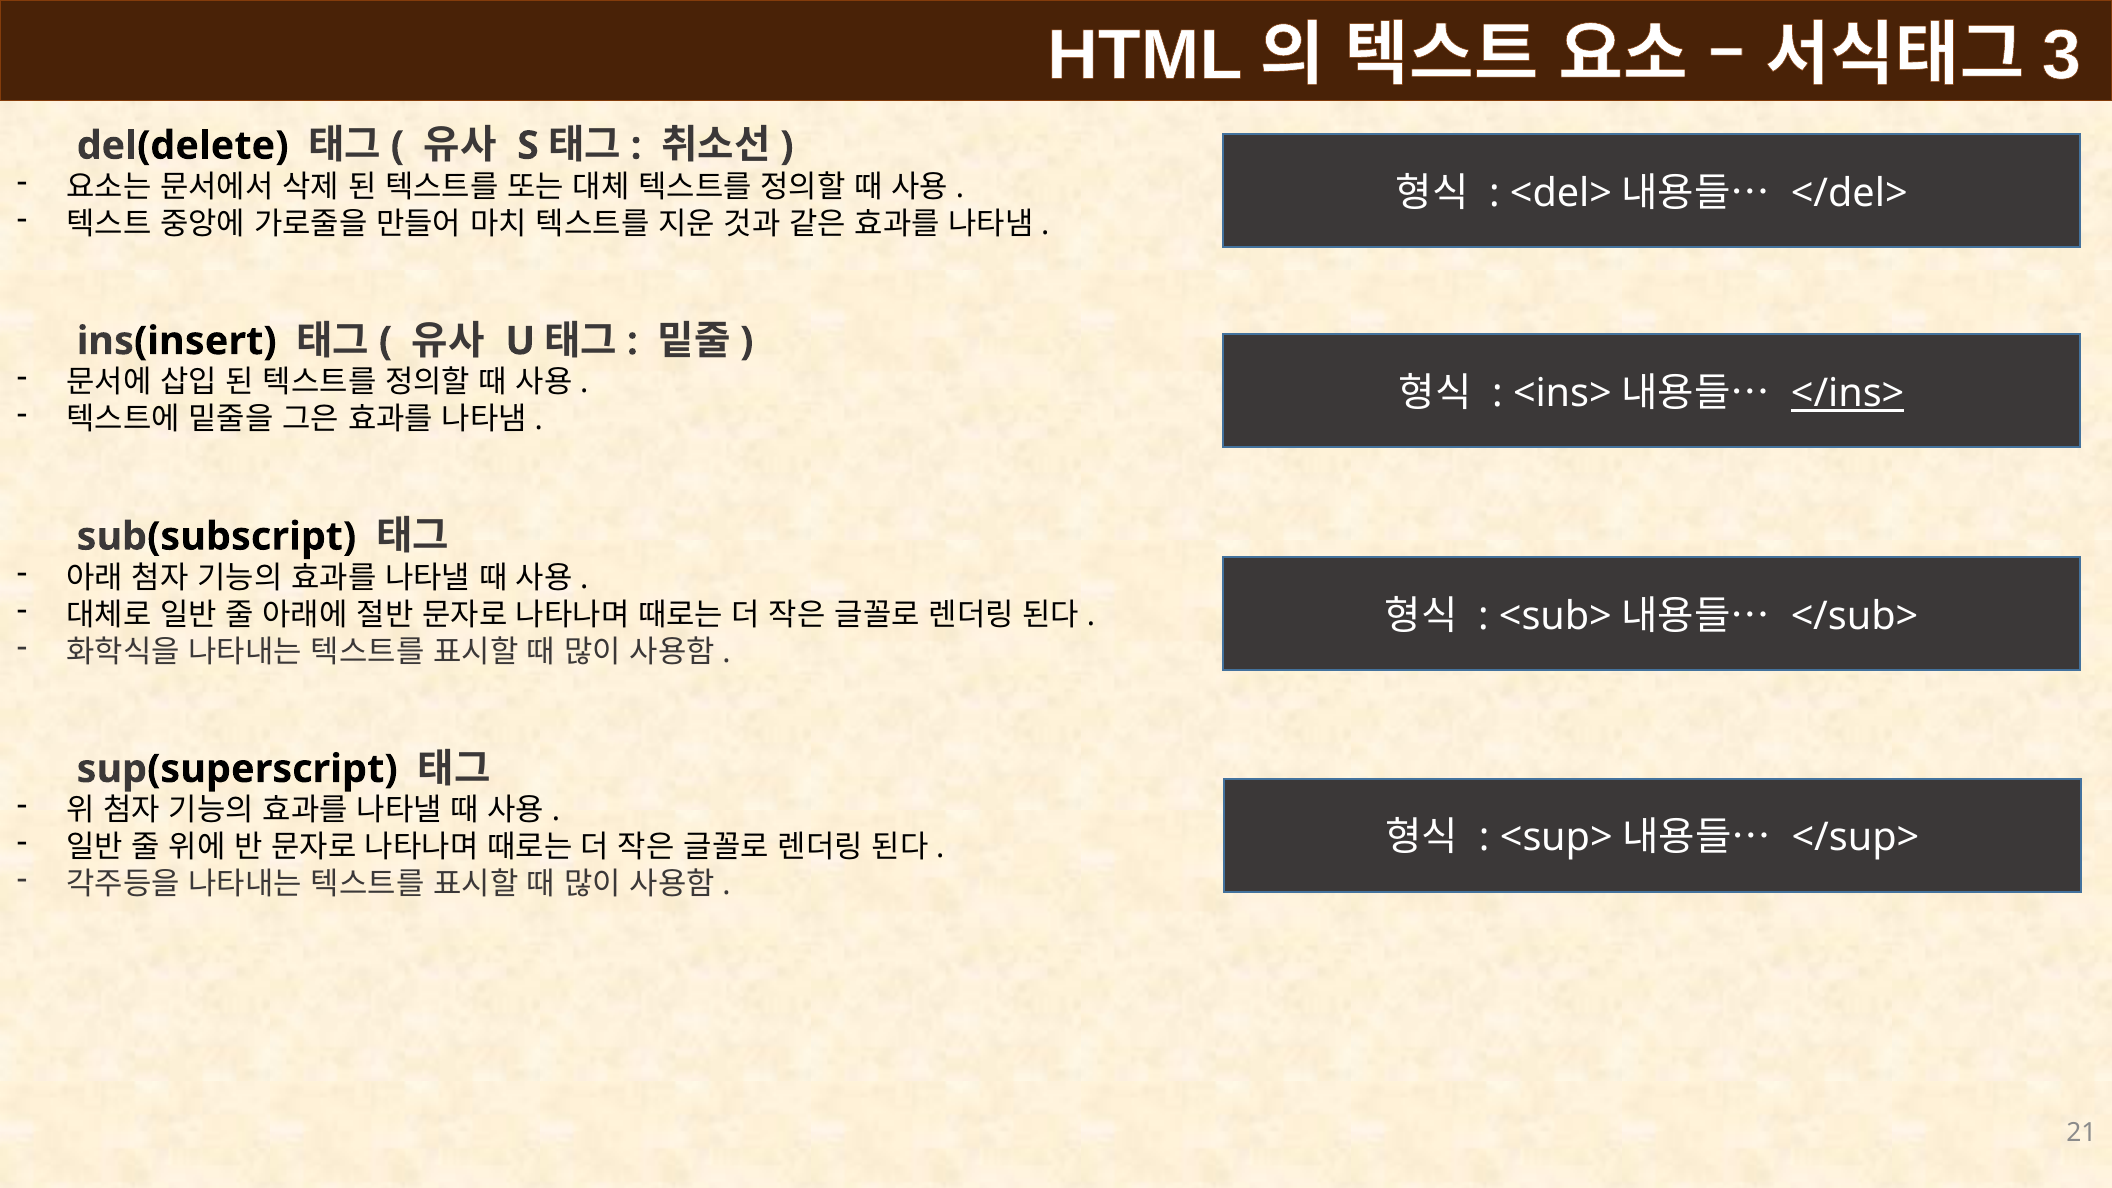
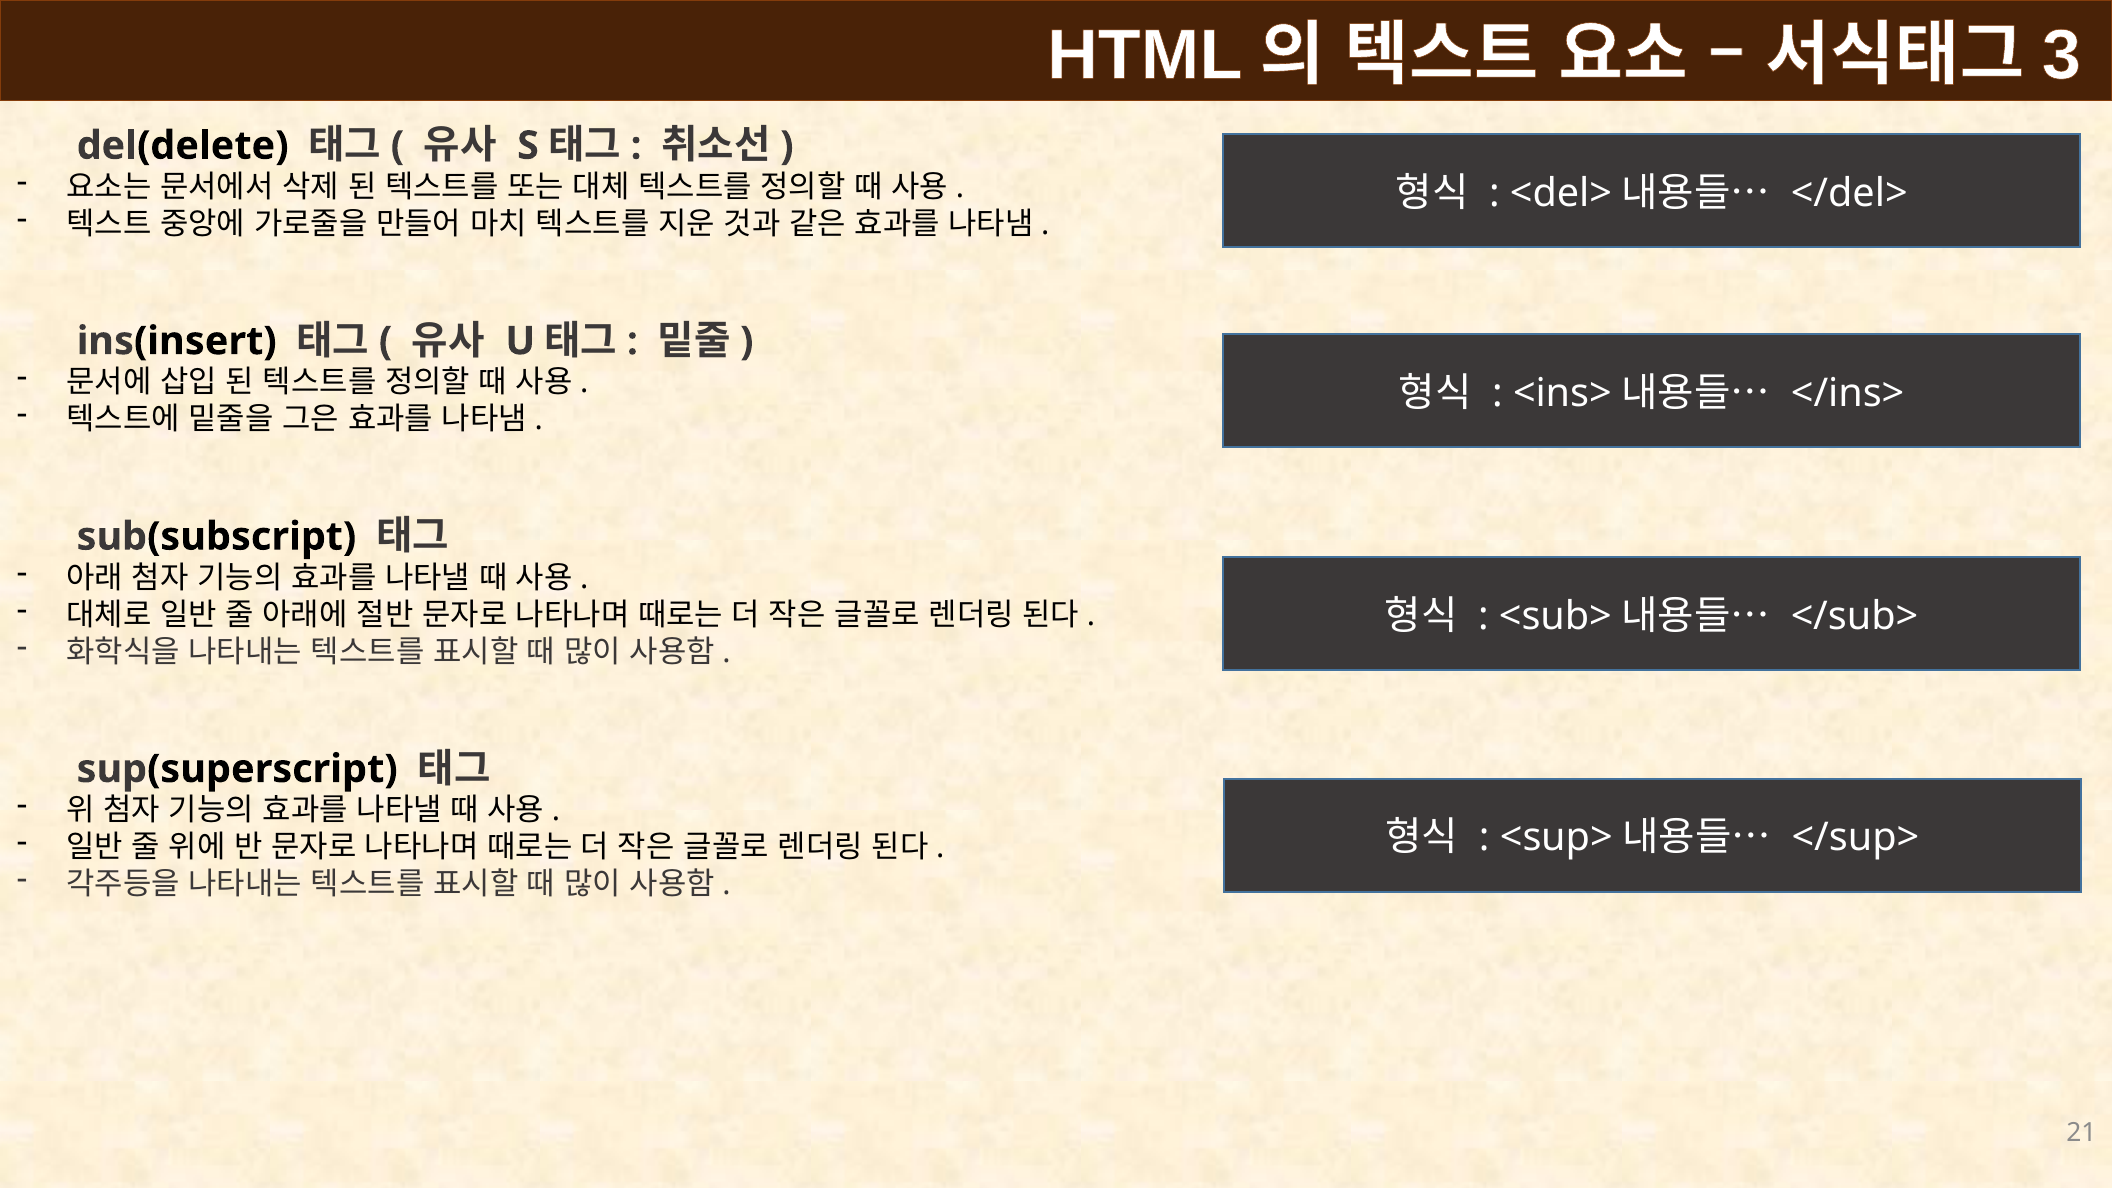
</ins> underline: present -> none
